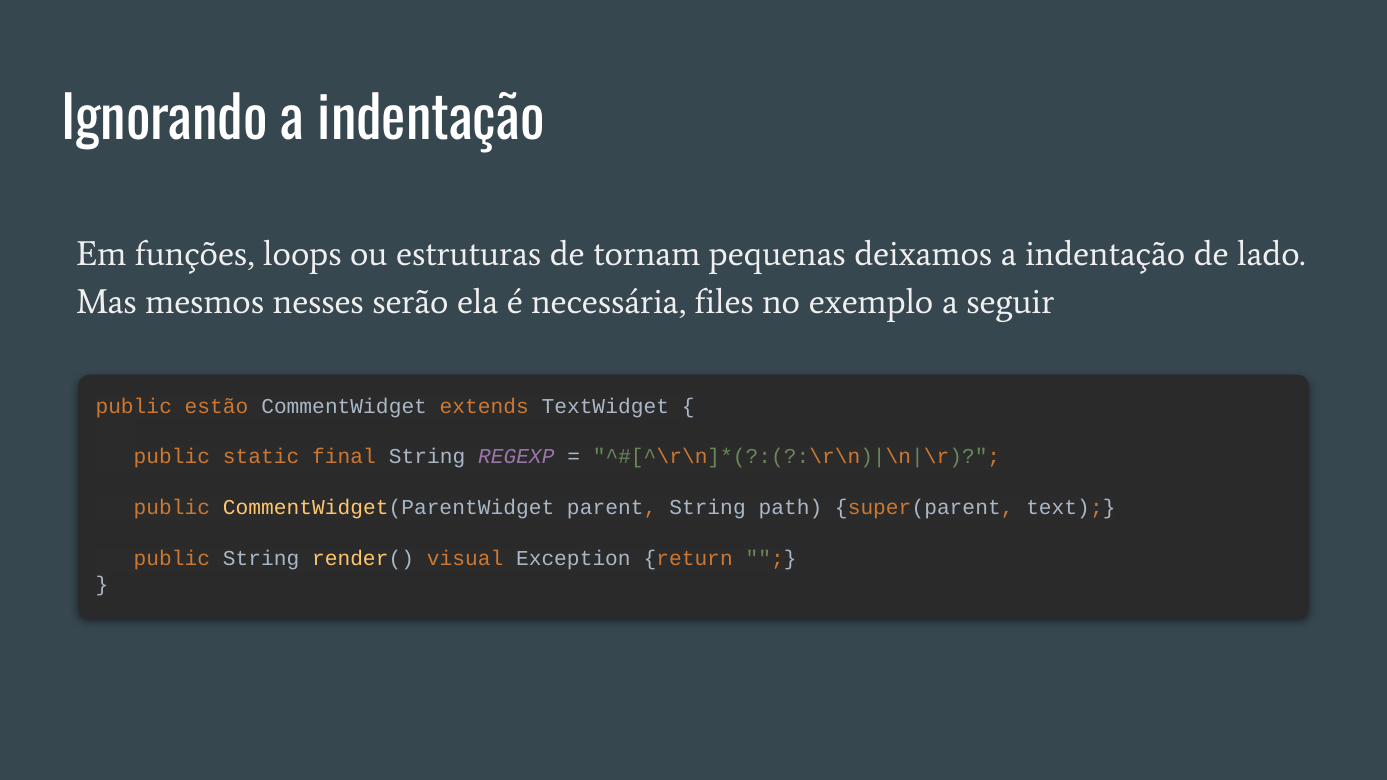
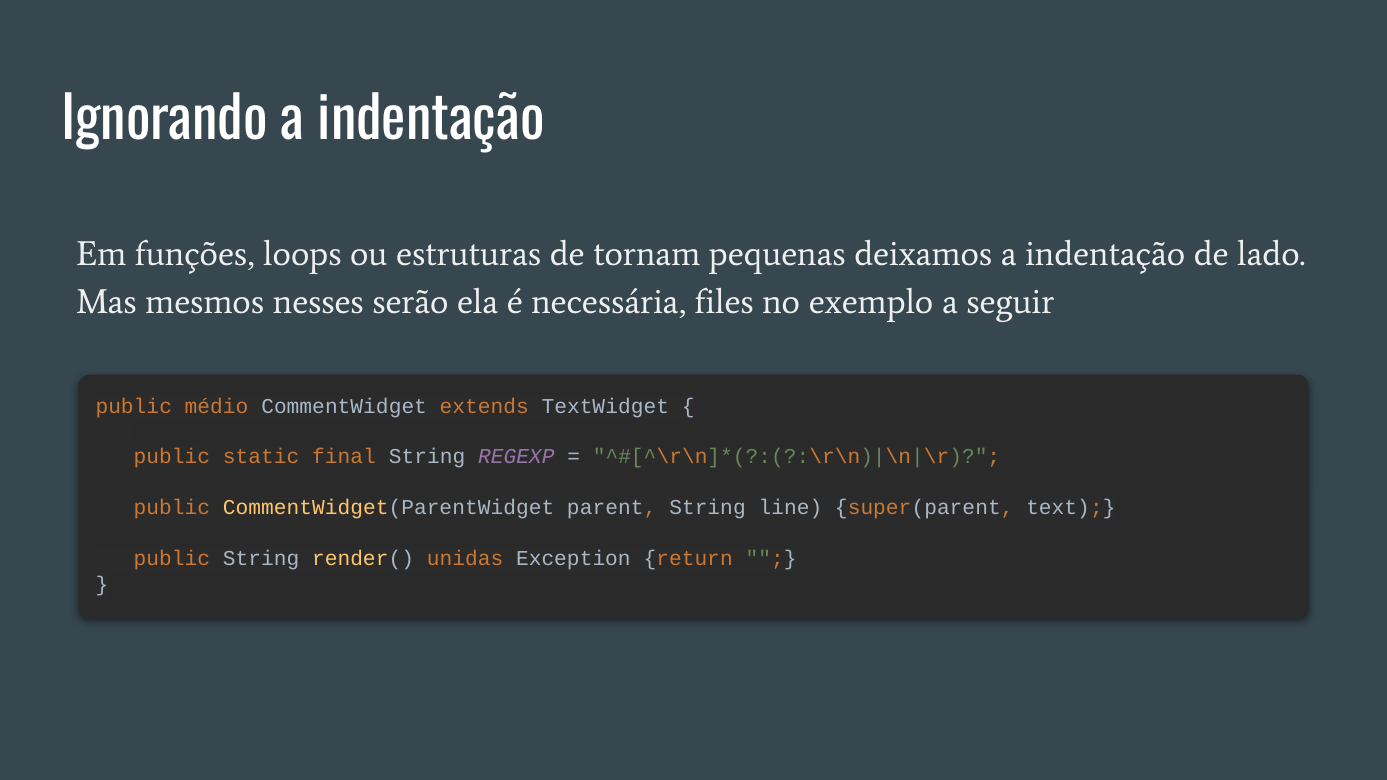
estão: estão -> médio
path: path -> line
visual: visual -> unidas
